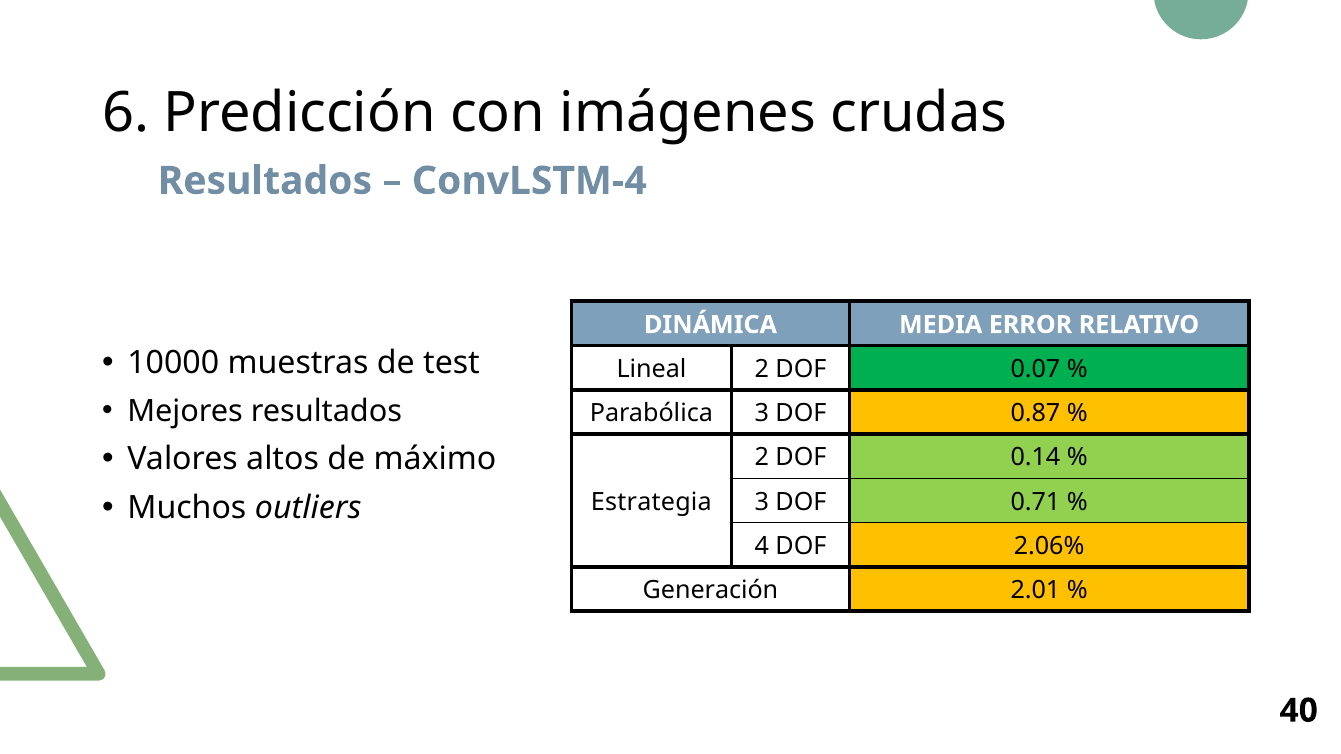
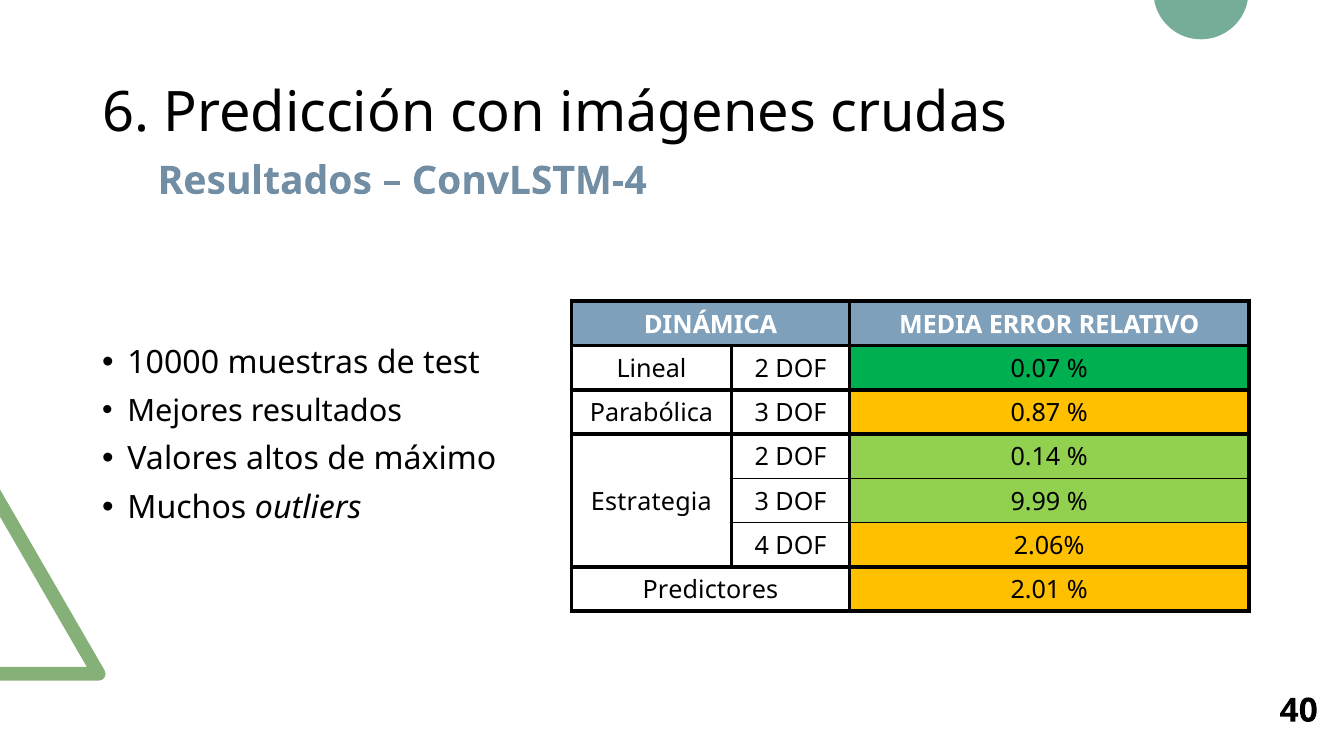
0.71: 0.71 -> 9.99
Generación: Generación -> Predictores
